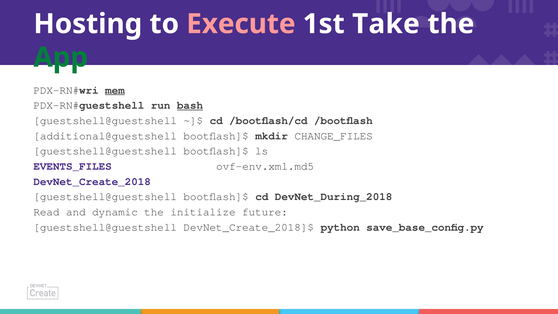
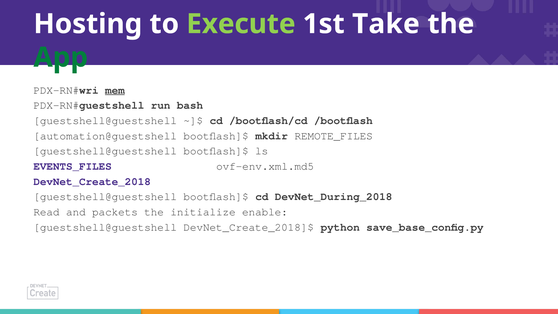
Execute colour: pink -> light green
bash underline: present -> none
additional@guestshell: additional@guestshell -> automation@guestshell
CHANGE_FILES: CHANGE_FILES -> REMOTE_FILES
dynamic: dynamic -> packets
future: future -> enable
